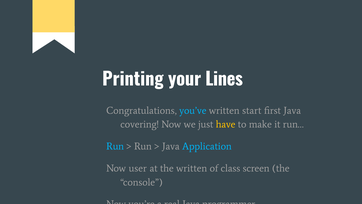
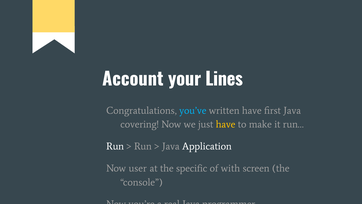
Printing: Printing -> Account
written start: start -> have
Run at (115, 146) colour: light blue -> white
Application colour: light blue -> white
the written: written -> specific
class: class -> with
